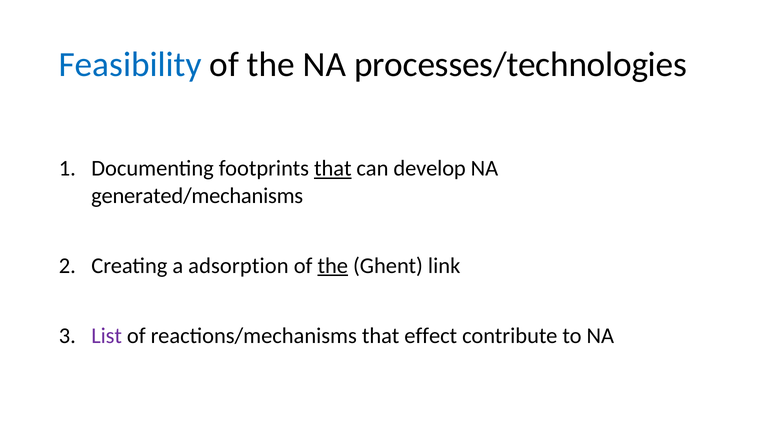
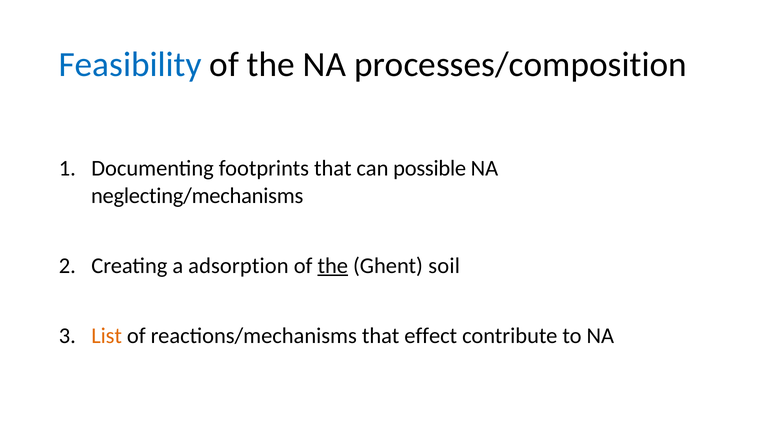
processes/technologies: processes/technologies -> processes/composition
that at (333, 168) underline: present -> none
develop: develop -> possible
generated/mechanisms: generated/mechanisms -> neglecting/mechanisms
link: link -> soil
List colour: purple -> orange
